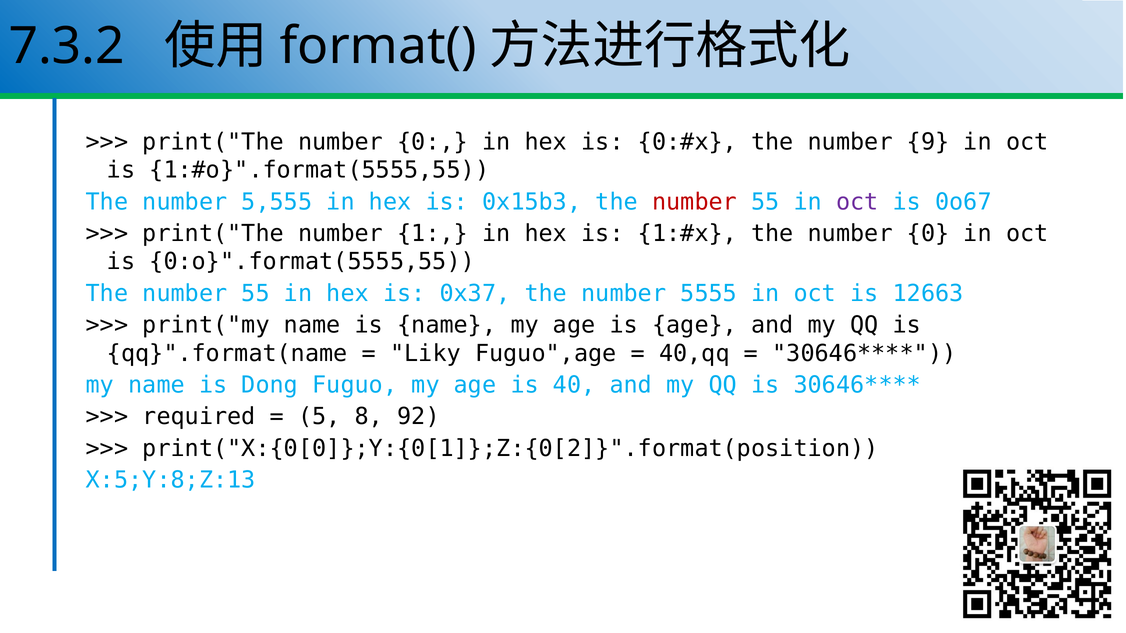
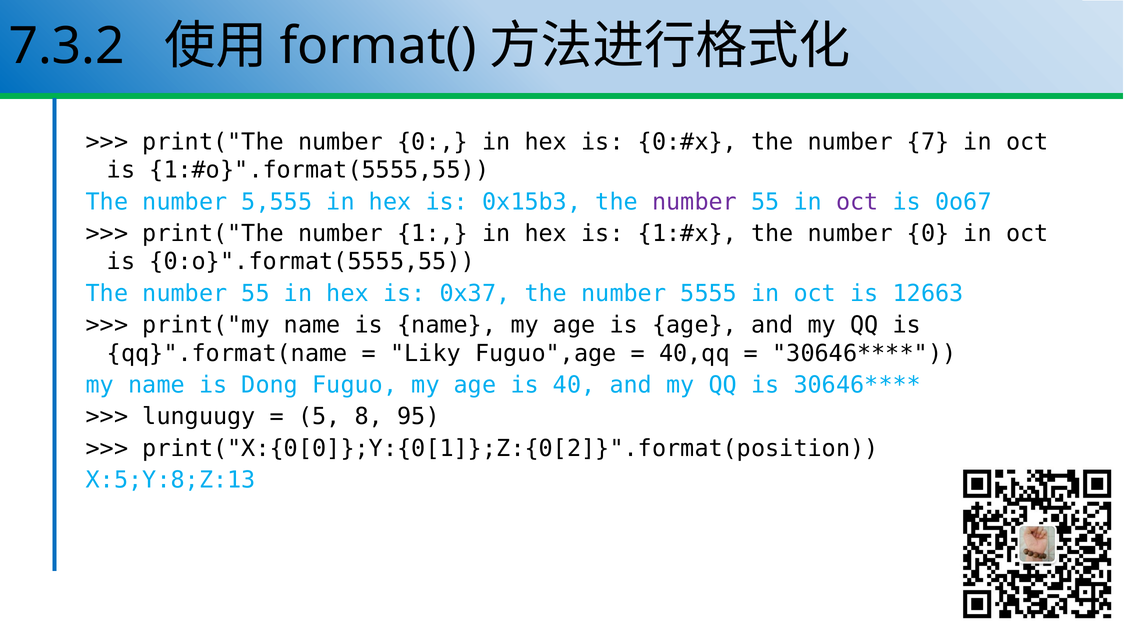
9: 9 -> 7
number at (694, 202) colour: red -> purple
required: required -> lunguugy
92: 92 -> 95
